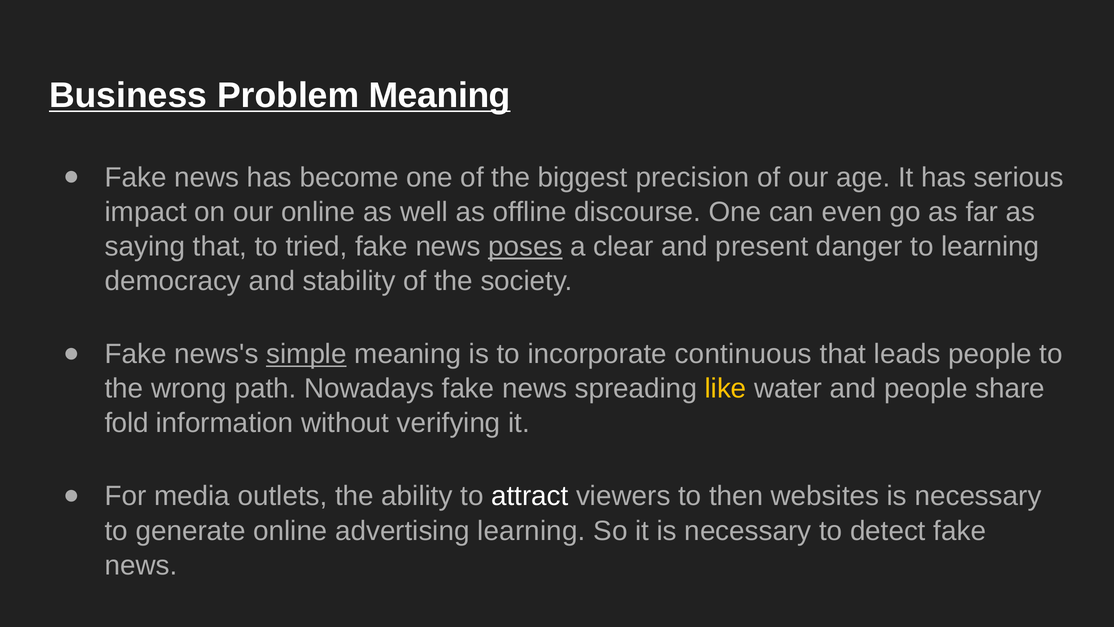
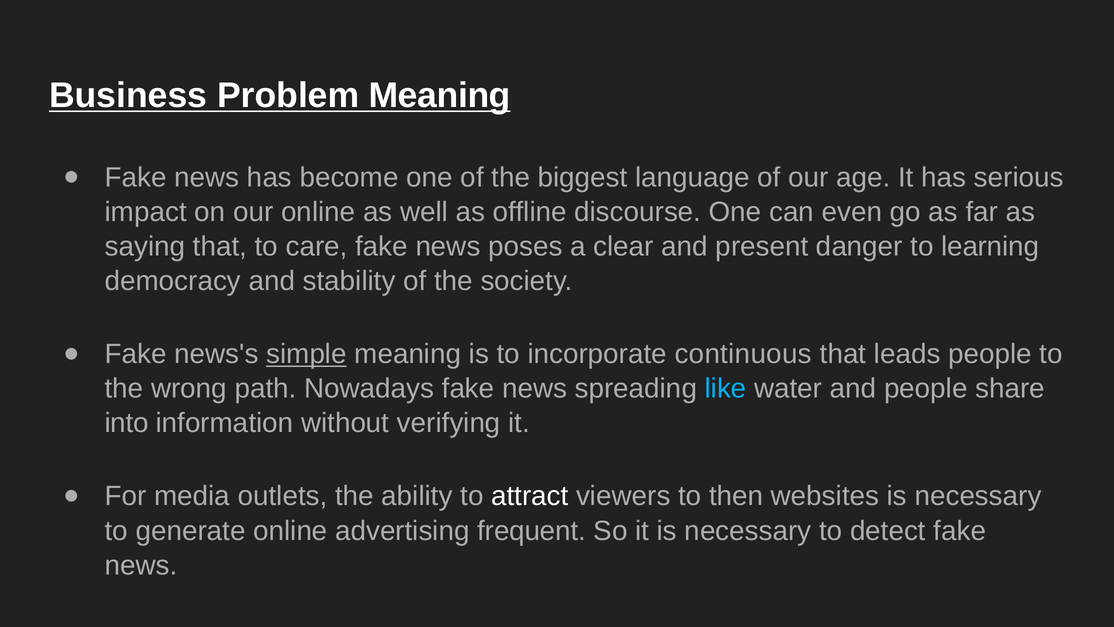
precision: precision -> language
tried: tried -> care
poses underline: present -> none
like colour: yellow -> light blue
fold: fold -> into
advertising learning: learning -> frequent
